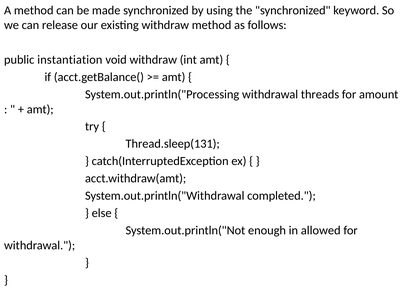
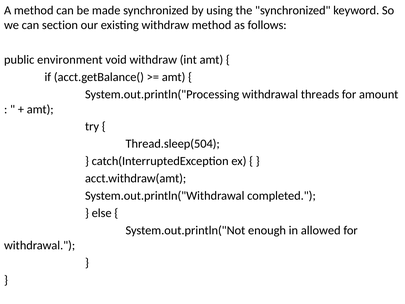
release: release -> section
instantiation: instantiation -> environment
Thread.sleep(131: Thread.sleep(131 -> Thread.sleep(504
